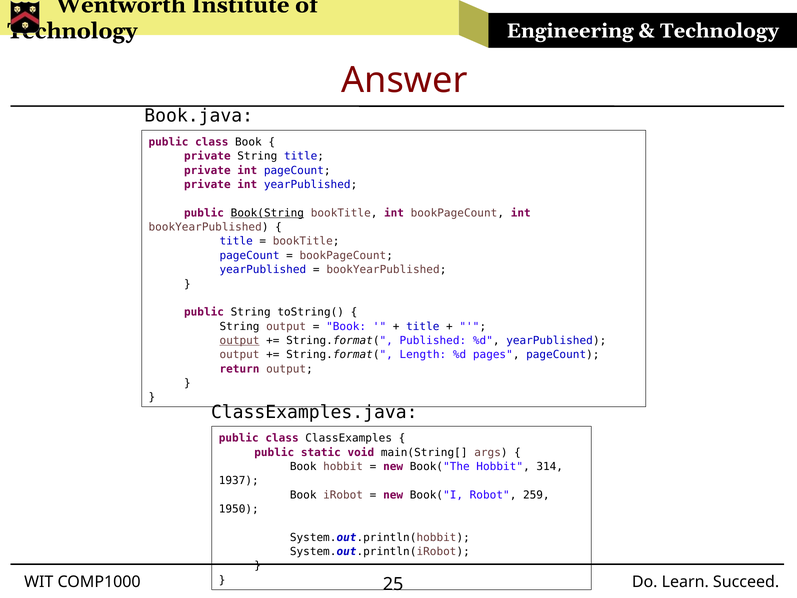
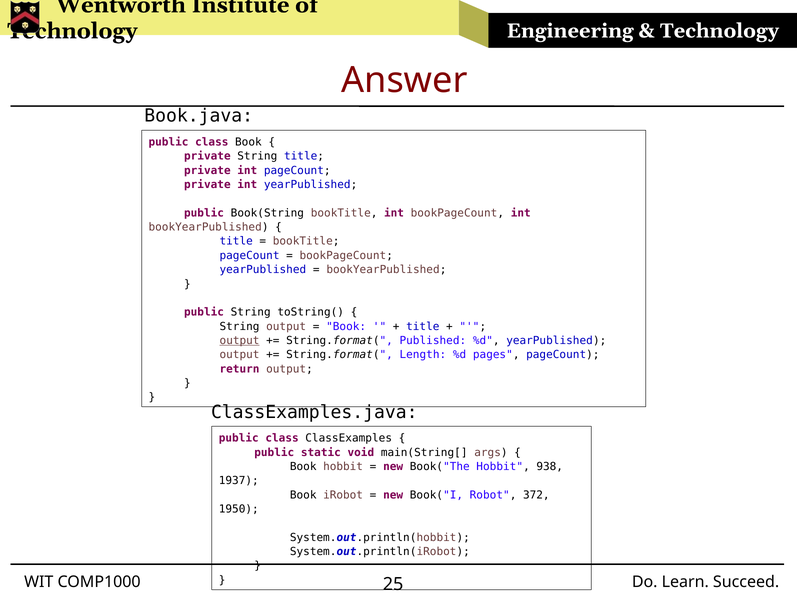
Book(String underline: present -> none
314: 314 -> 938
259: 259 -> 372
